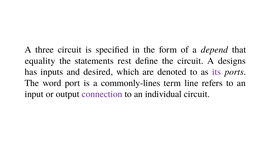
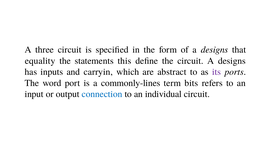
of a depend: depend -> designs
rest: rest -> this
desired: desired -> carryin
denoted: denoted -> abstract
line: line -> bits
connection colour: purple -> blue
